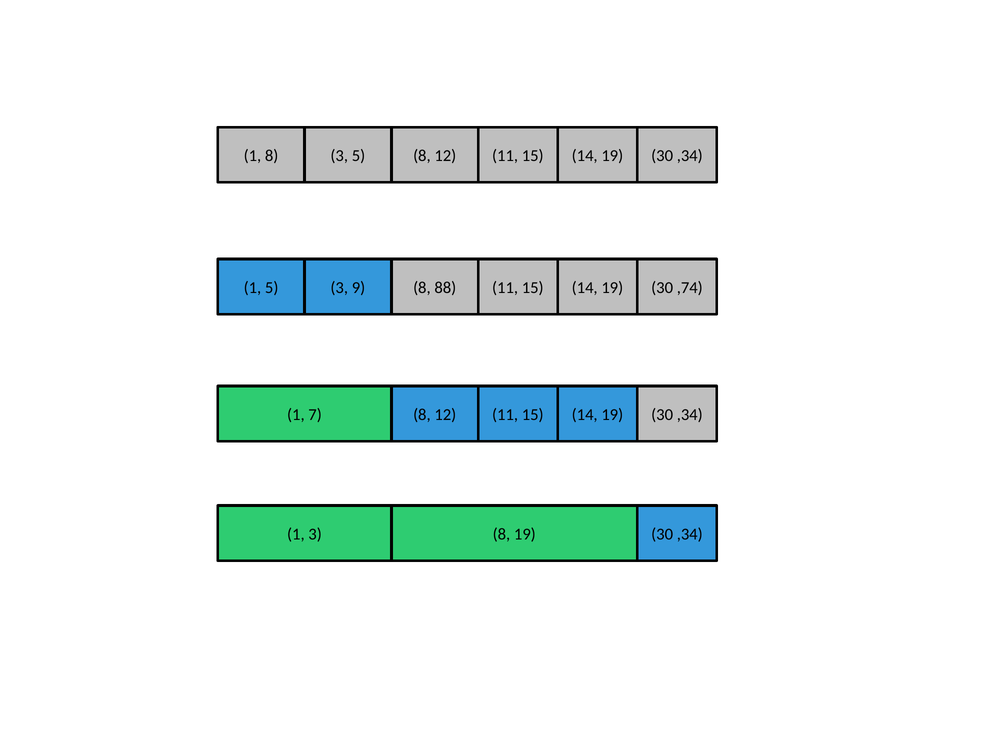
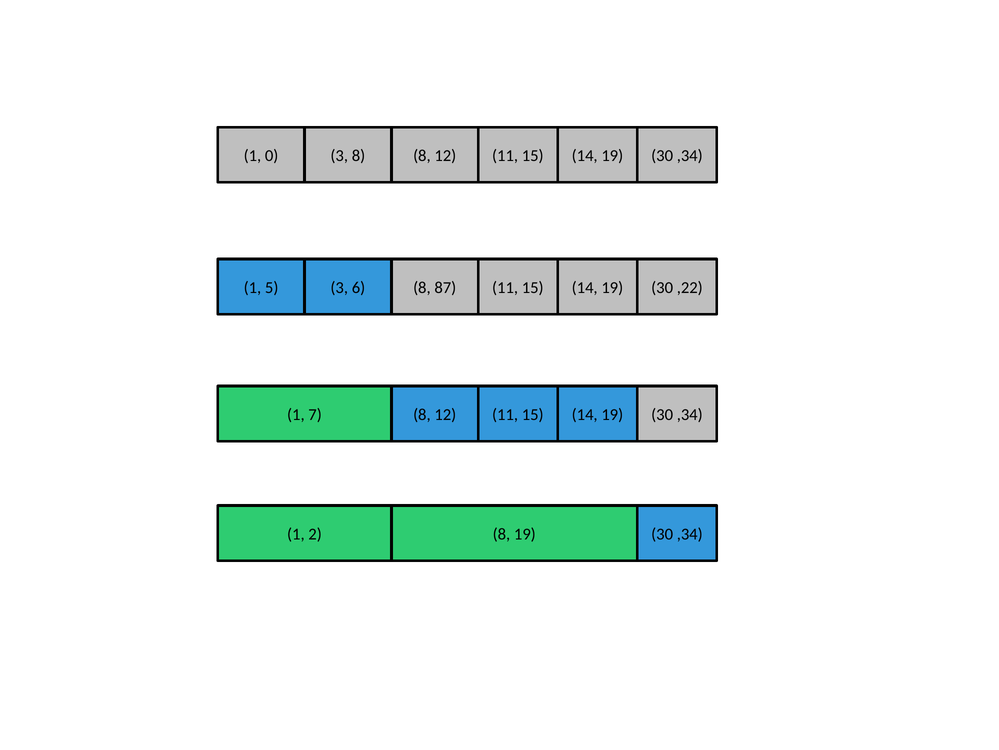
1 8: 8 -> 0
3 5: 5 -> 8
9: 9 -> 6
88: 88 -> 87
,74: ,74 -> ,22
1 3: 3 -> 2
